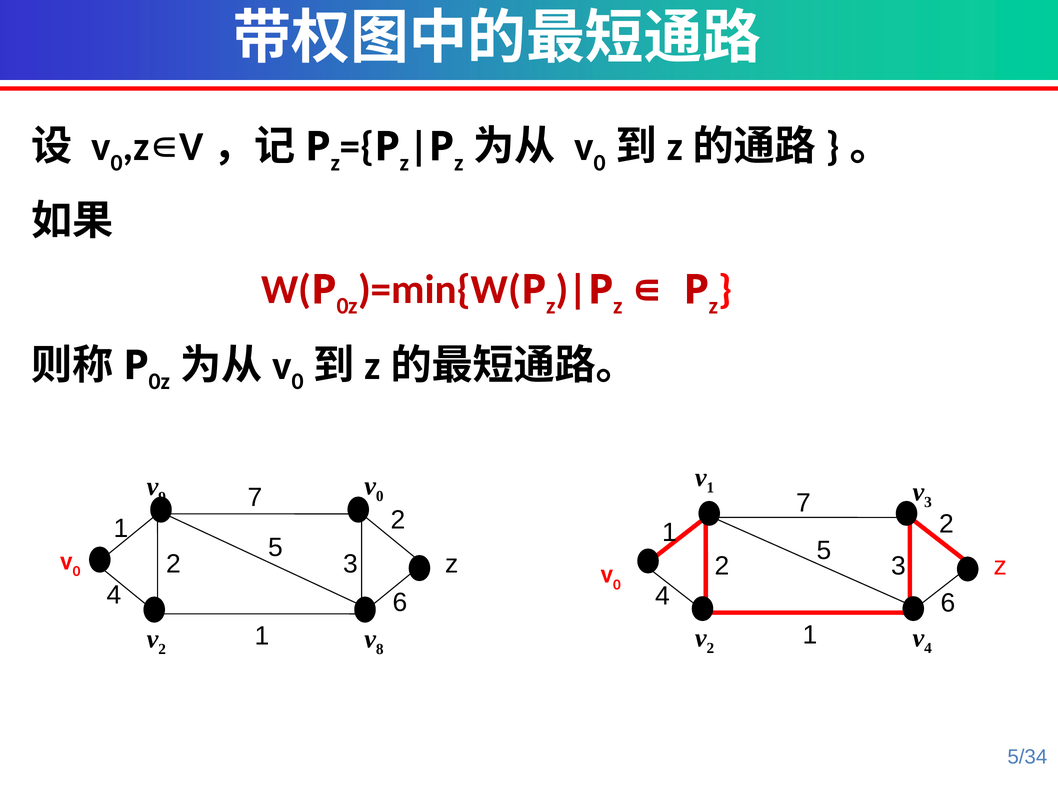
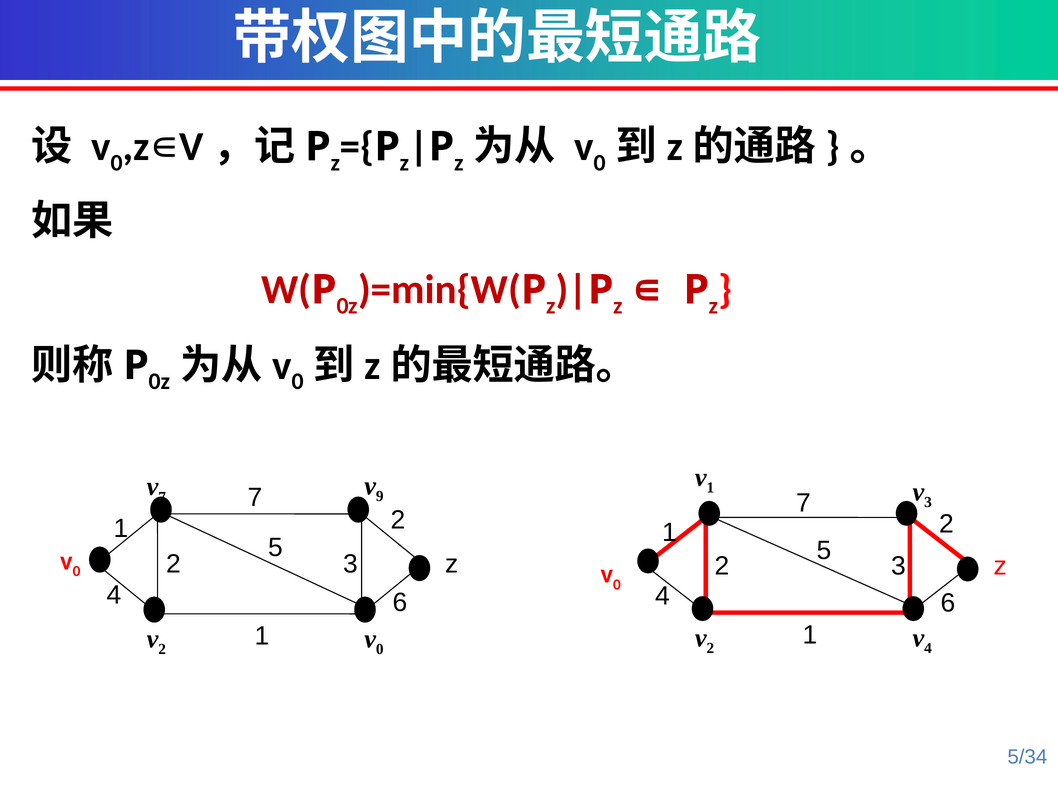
9 at (162, 497): 9 -> 7
0 at (380, 497): 0 -> 9
8 at (380, 650): 8 -> 0
